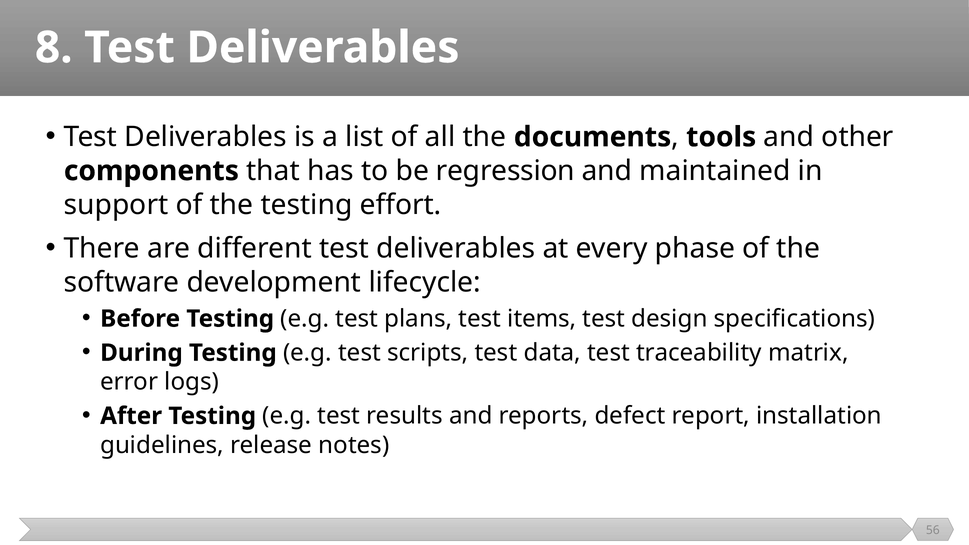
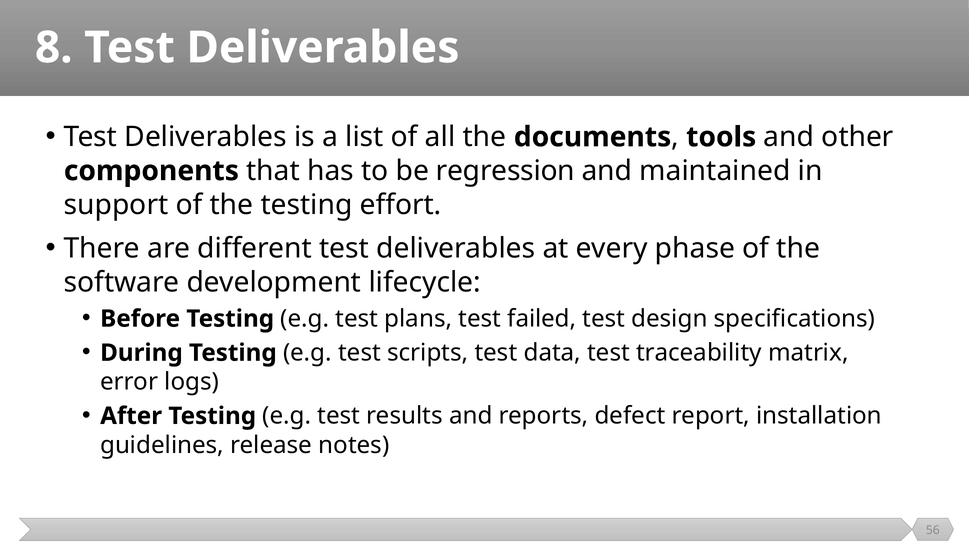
items: items -> failed
